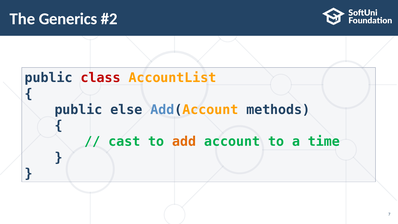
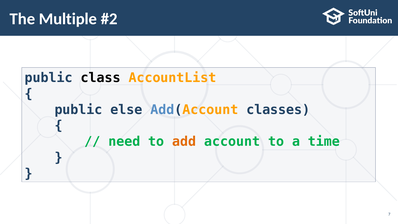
Generics: Generics -> Multiple
class colour: red -> black
methods: methods -> classes
cast: cast -> need
